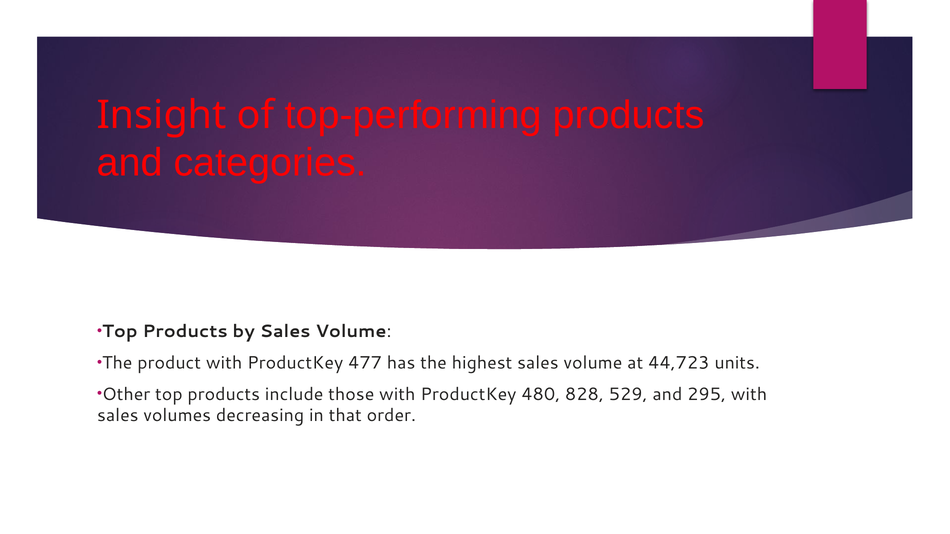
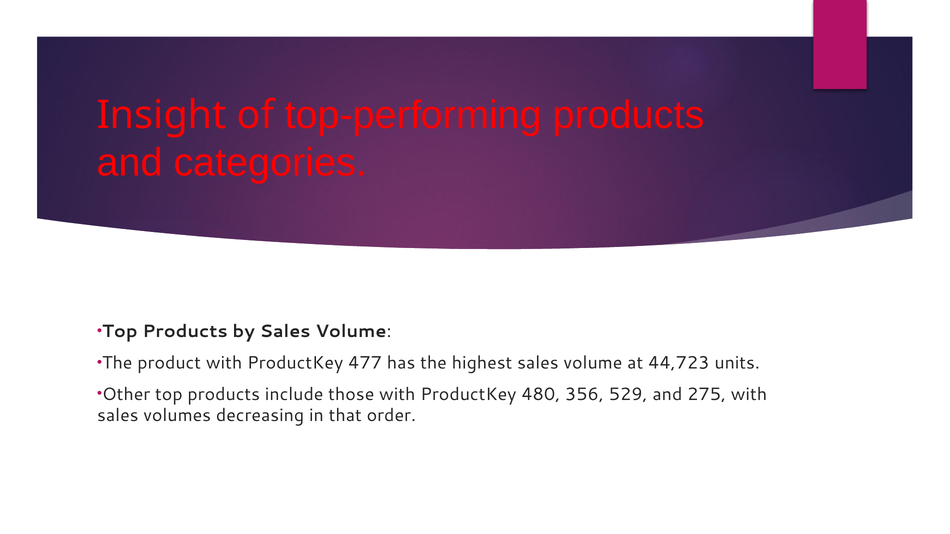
828: 828 -> 356
295: 295 -> 275
